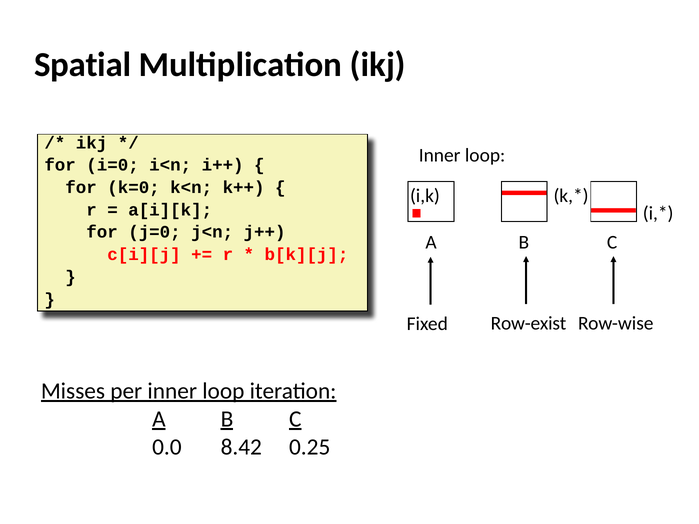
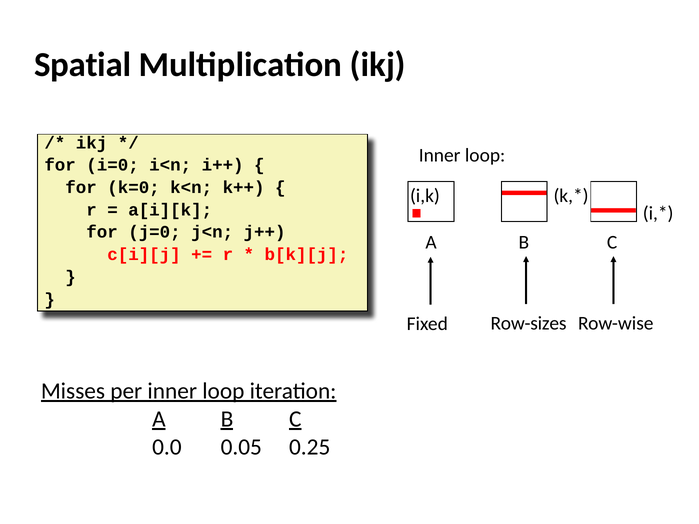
Row-exist: Row-exist -> Row-sizes
8.42: 8.42 -> 0.05
